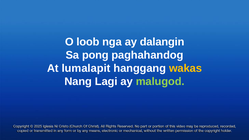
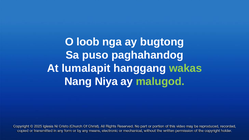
dalangin: dalangin -> bugtong
pong: pong -> puso
wakas colour: yellow -> light green
Lagi: Lagi -> Niya
